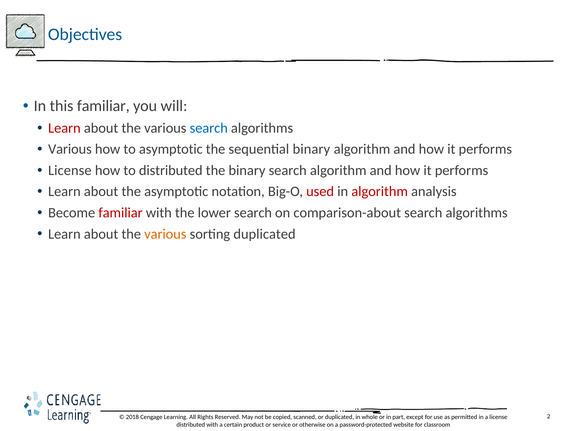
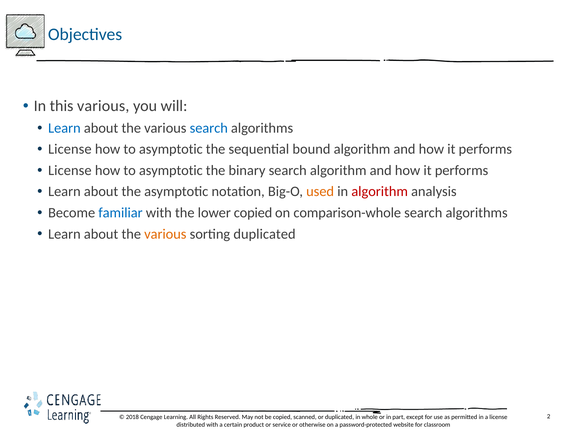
this familiar: familiar -> various
Learn at (64, 128) colour: red -> blue
Various at (70, 149): Various -> License
sequential binary: binary -> bound
distributed at (171, 170): distributed -> asymptotic
used colour: red -> orange
familiar at (121, 213) colour: red -> blue
lower search: search -> copied
comparison-about: comparison-about -> comparison-whole
